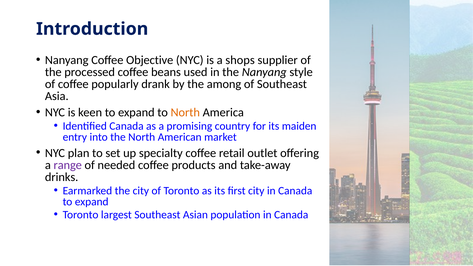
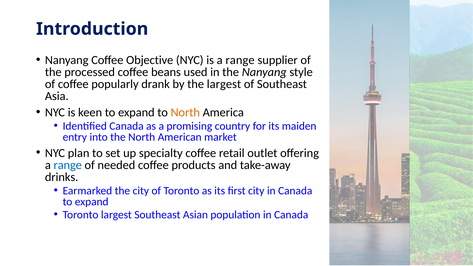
is a shops: shops -> range
the among: among -> largest
range at (68, 165) colour: purple -> blue
